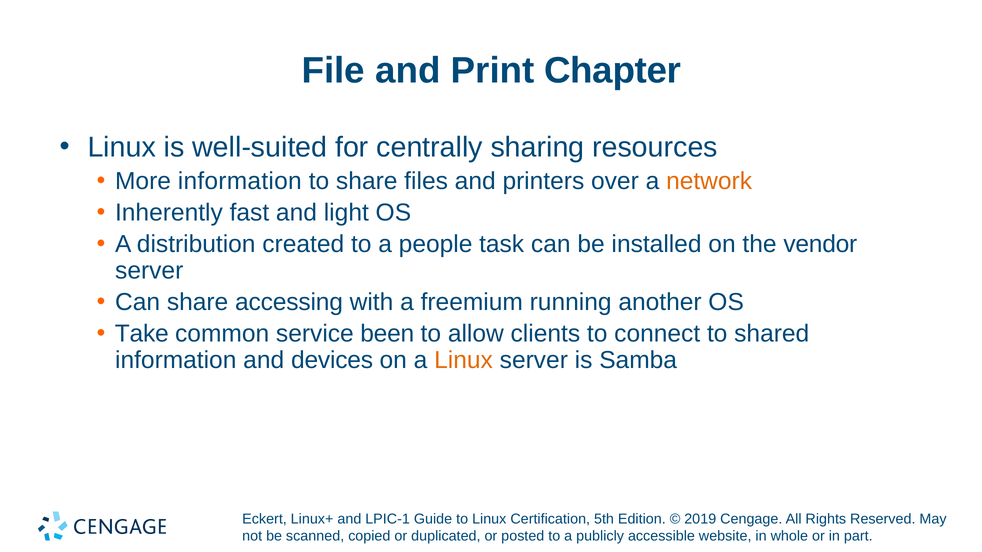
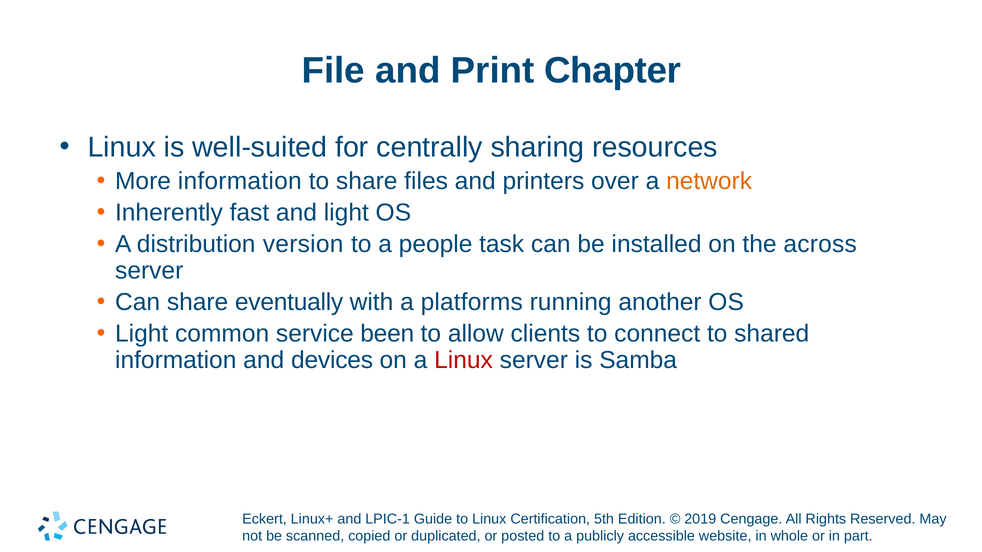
created: created -> version
vendor: vendor -> across
accessing: accessing -> eventually
freemium: freemium -> platforms
Take at (142, 334): Take -> Light
Linux at (464, 361) colour: orange -> red
